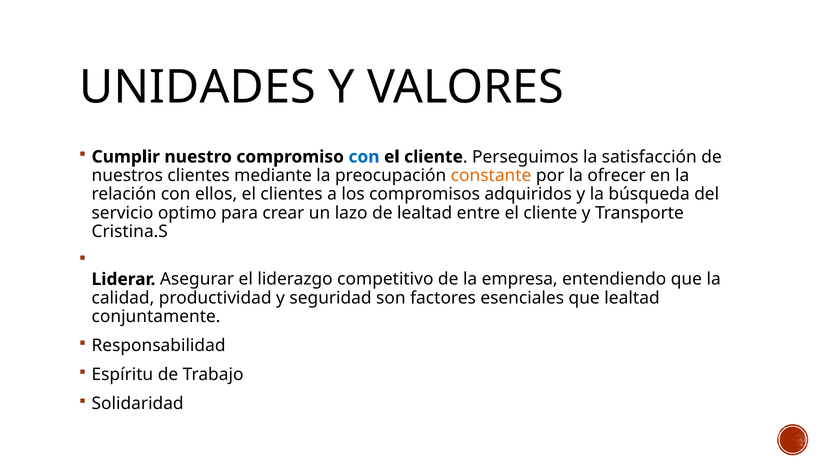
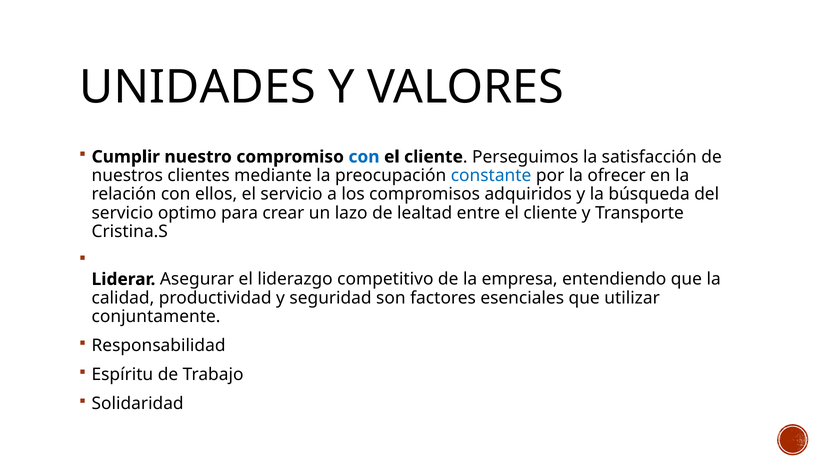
constante colour: orange -> blue
el clientes: clientes -> servicio
que lealtad: lealtad -> utilizar
